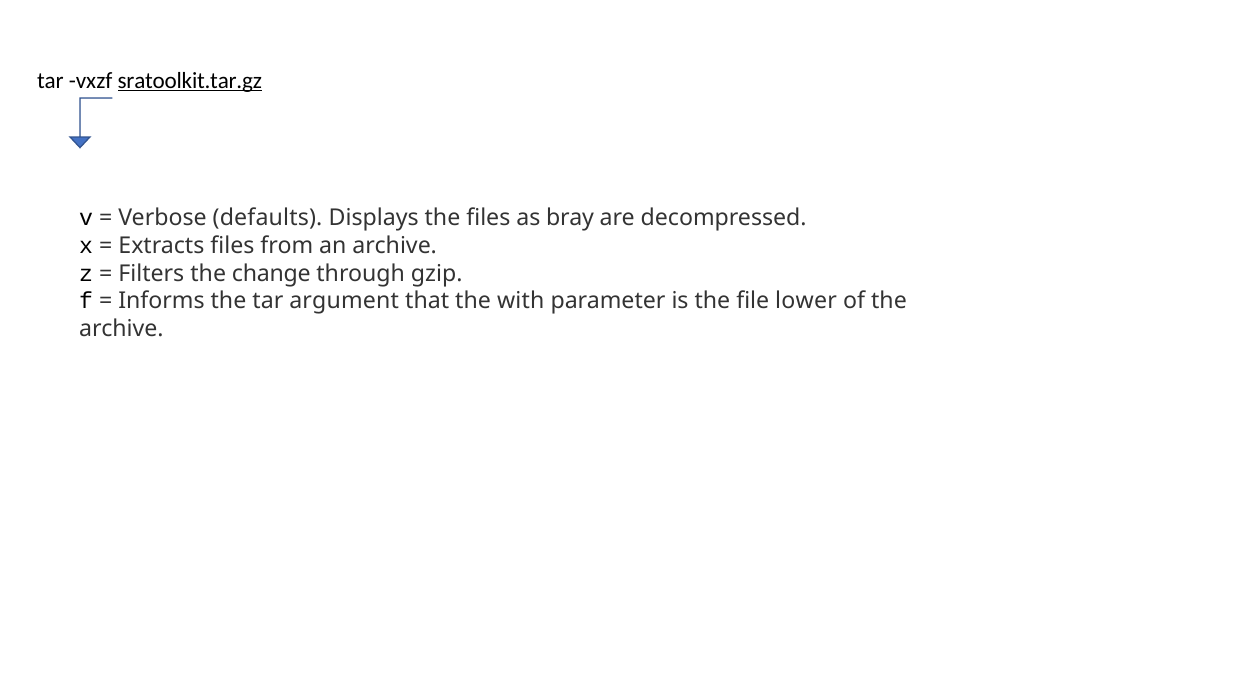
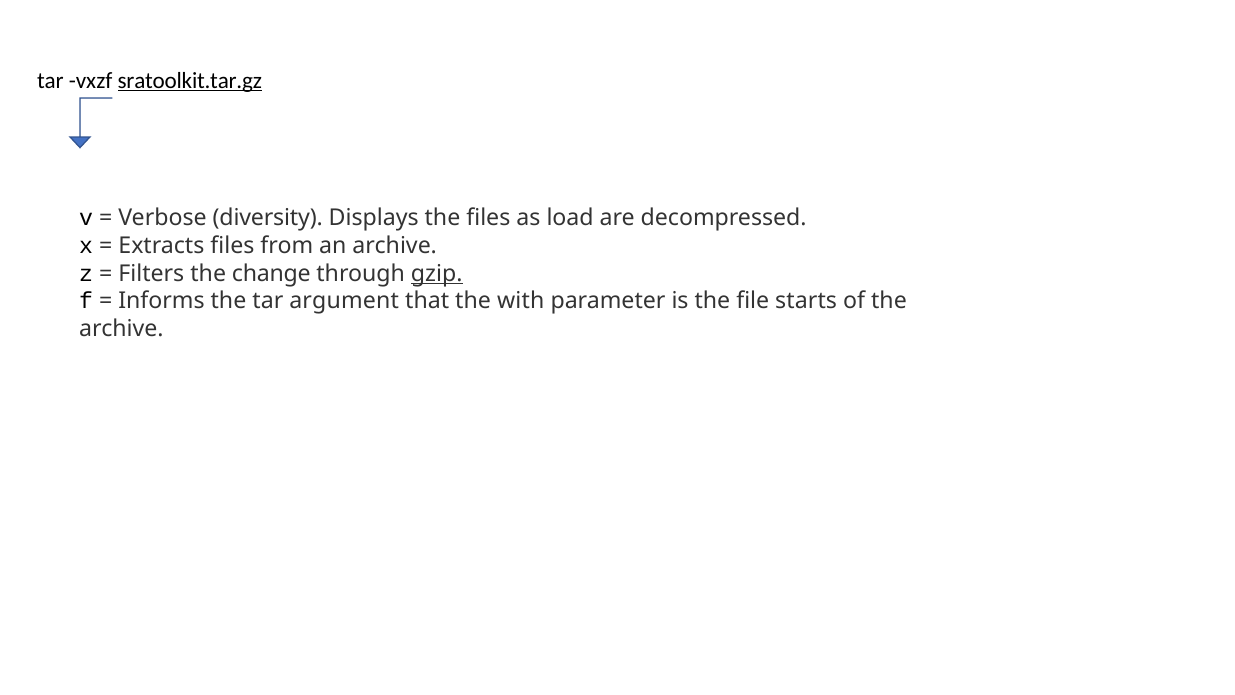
defaults: defaults -> diversity
bray: bray -> load
gzip underline: none -> present
lower: lower -> starts
